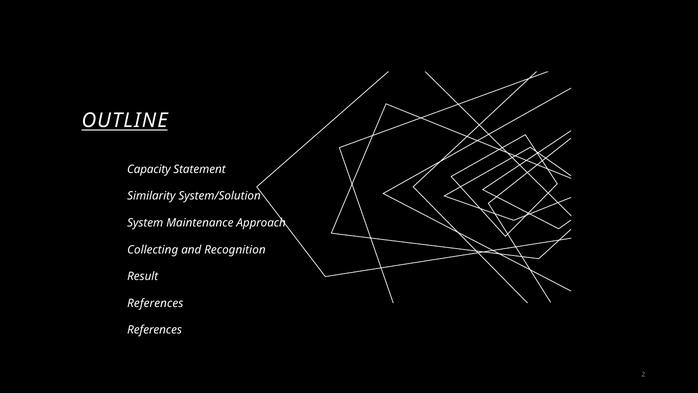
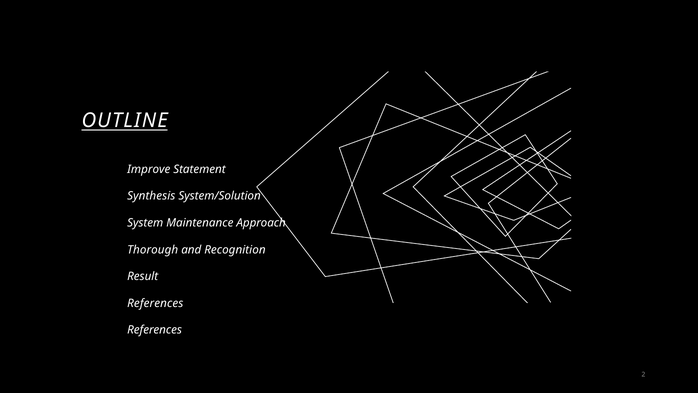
Capacity: Capacity -> Improve
Similarity: Similarity -> Synthesis
Collecting: Collecting -> Thorough
